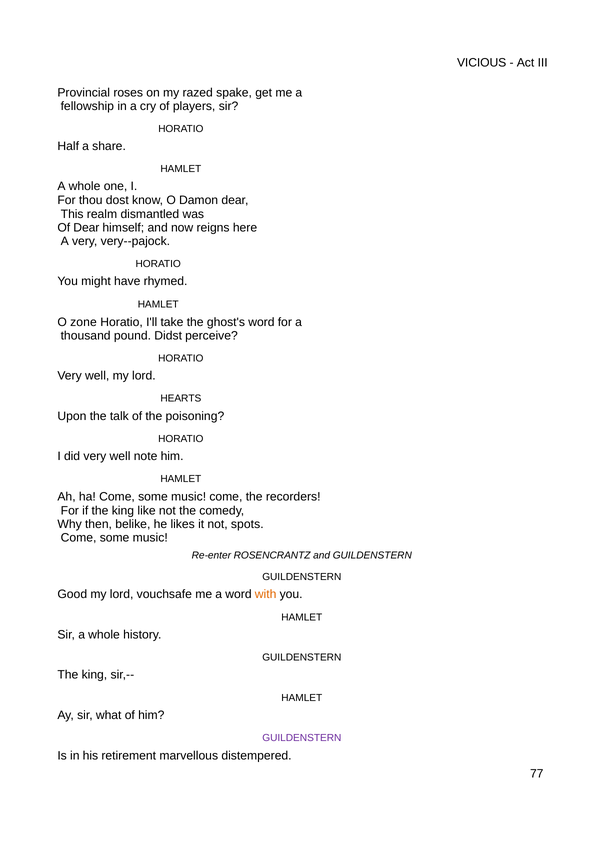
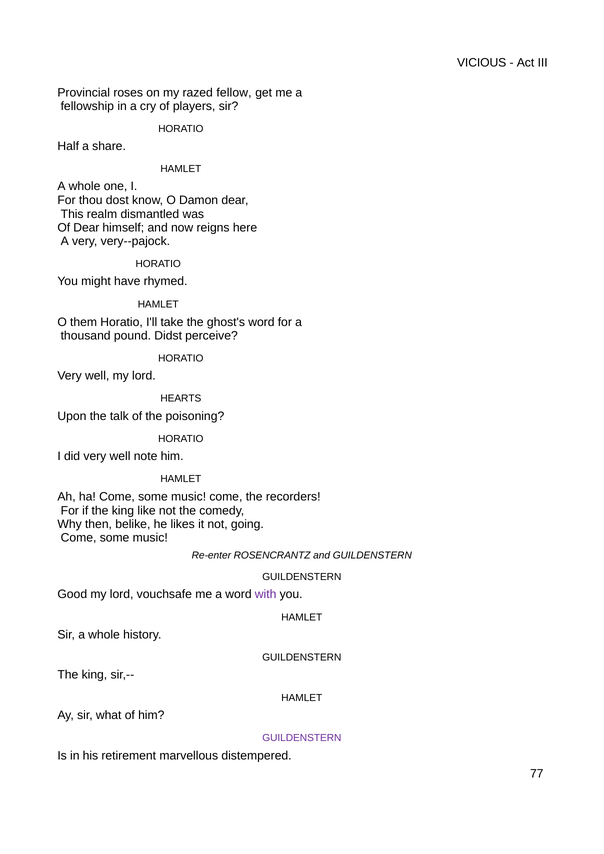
spake: spake -> fellow
zone: zone -> them
spots: spots -> going
with colour: orange -> purple
